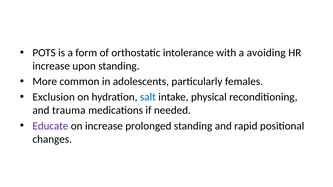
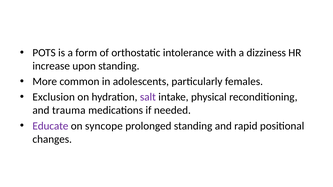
avoiding: avoiding -> dizziness
salt colour: blue -> purple
on increase: increase -> syncope
